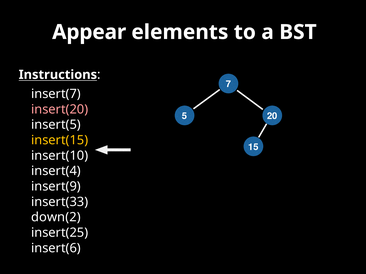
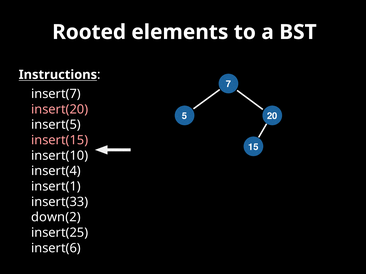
Appear: Appear -> Rooted
insert(15 colour: yellow -> pink
insert(9: insert(9 -> insert(1
